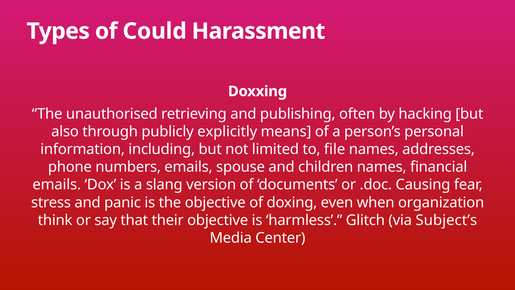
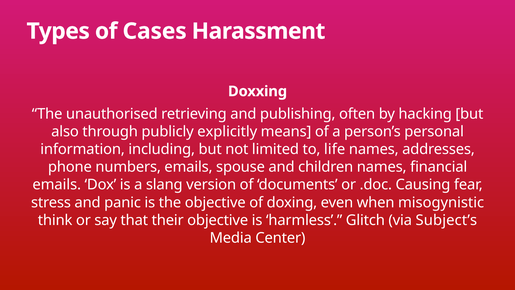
Could: Could -> Cases
file: file -> life
organization: organization -> misogynistic
